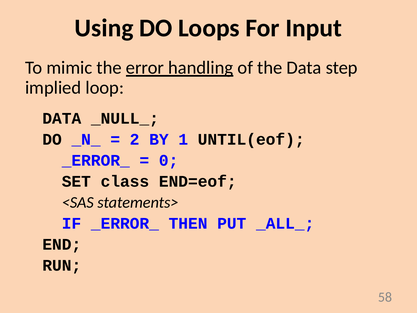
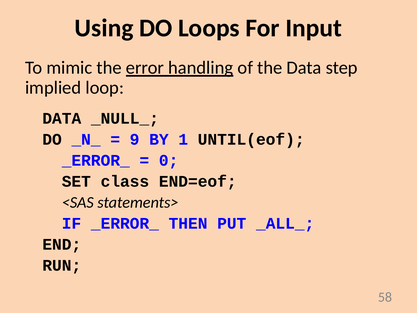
2: 2 -> 9
